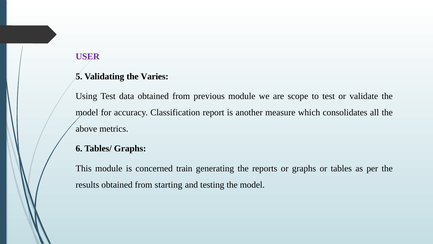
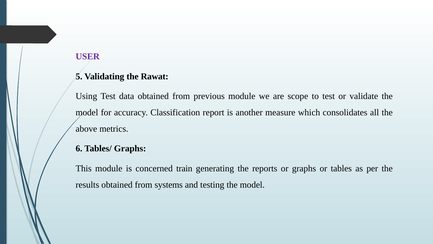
Varies: Varies -> Rawat
starting: starting -> systems
